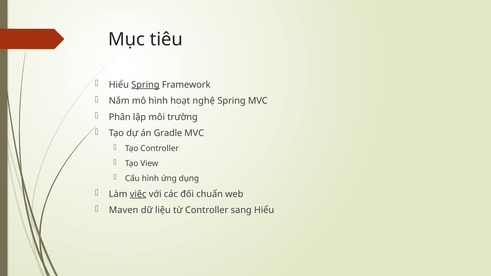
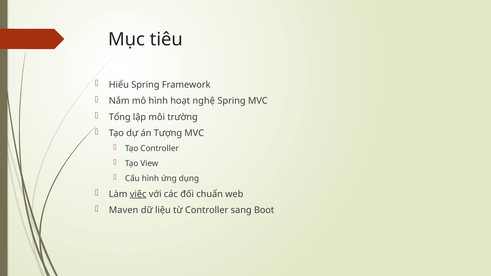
Spring at (145, 85) underline: present -> none
Phân: Phân -> Tổng
Gradle: Gradle -> Tượng
sang Hiểu: Hiểu -> Boot
